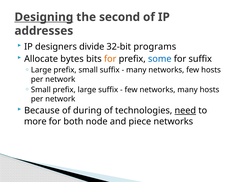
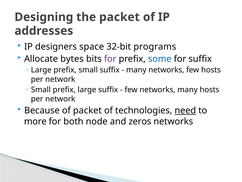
Designing underline: present -> none
the second: second -> packet
divide: divide -> space
for at (110, 59) colour: orange -> purple
of during: during -> packet
piece: piece -> zeros
